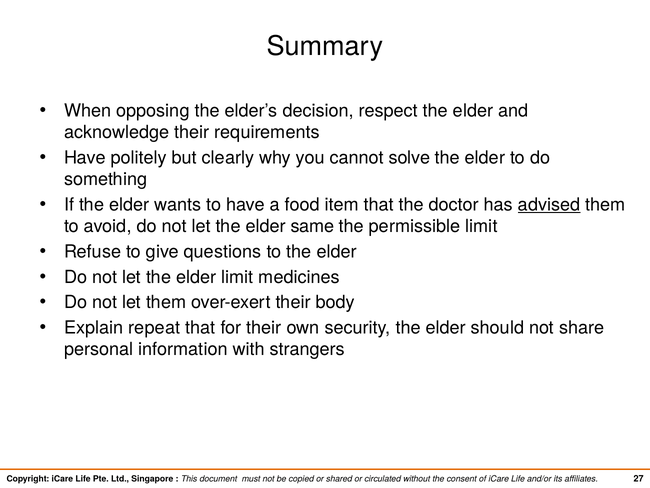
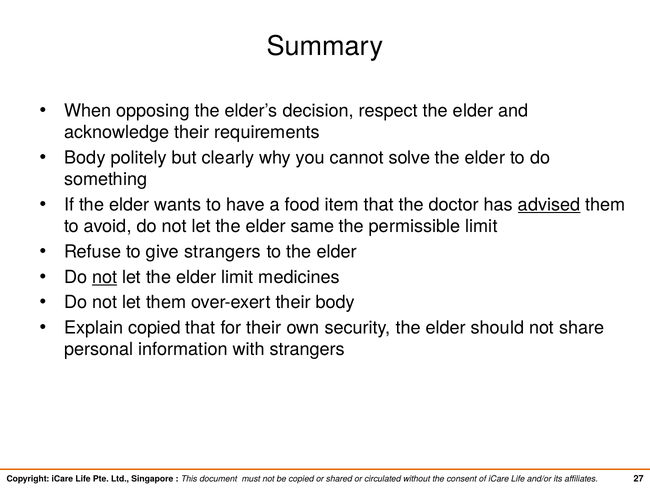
Have at (85, 158): Have -> Body
give questions: questions -> strangers
not at (105, 277) underline: none -> present
Explain repeat: repeat -> copied
